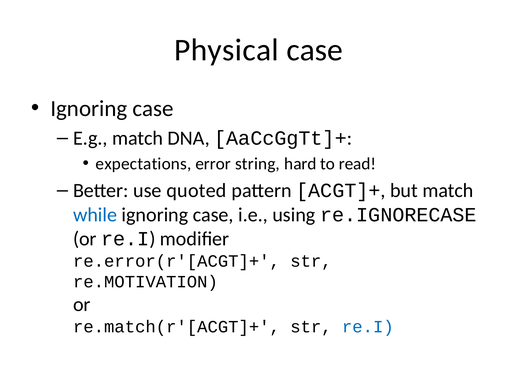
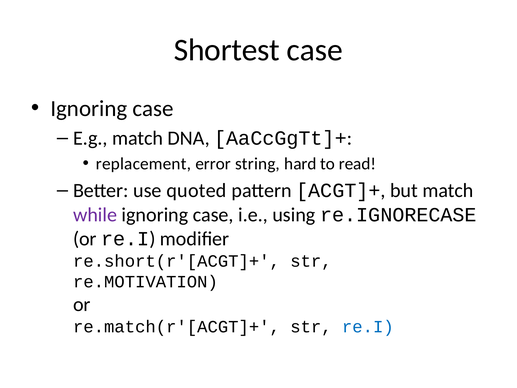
Physical: Physical -> Shortest
expectations: expectations -> replacement
while colour: blue -> purple
re.error(r'[ACGT]+: re.error(r'[ACGT]+ -> re.short(r'[ACGT]+
